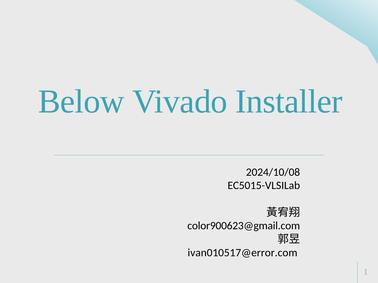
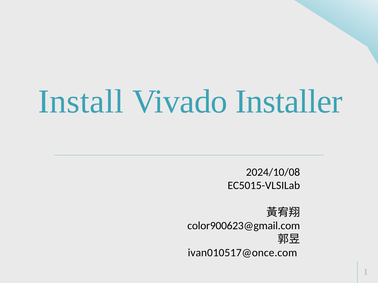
Below: Below -> Install
ivan010517@error.com: ivan010517@error.com -> ivan010517@once.com
